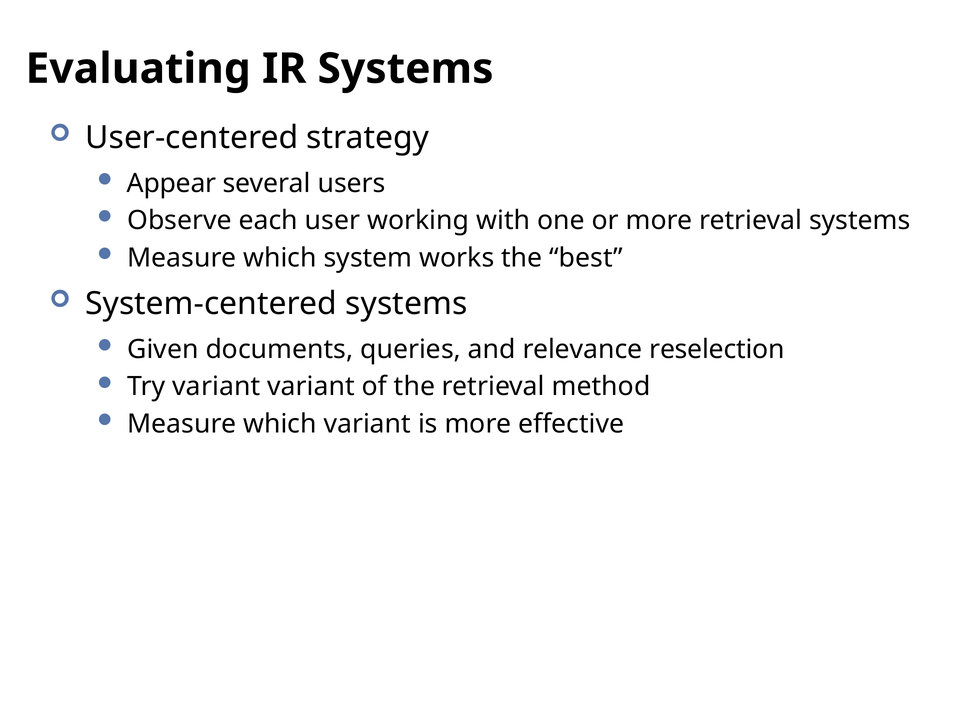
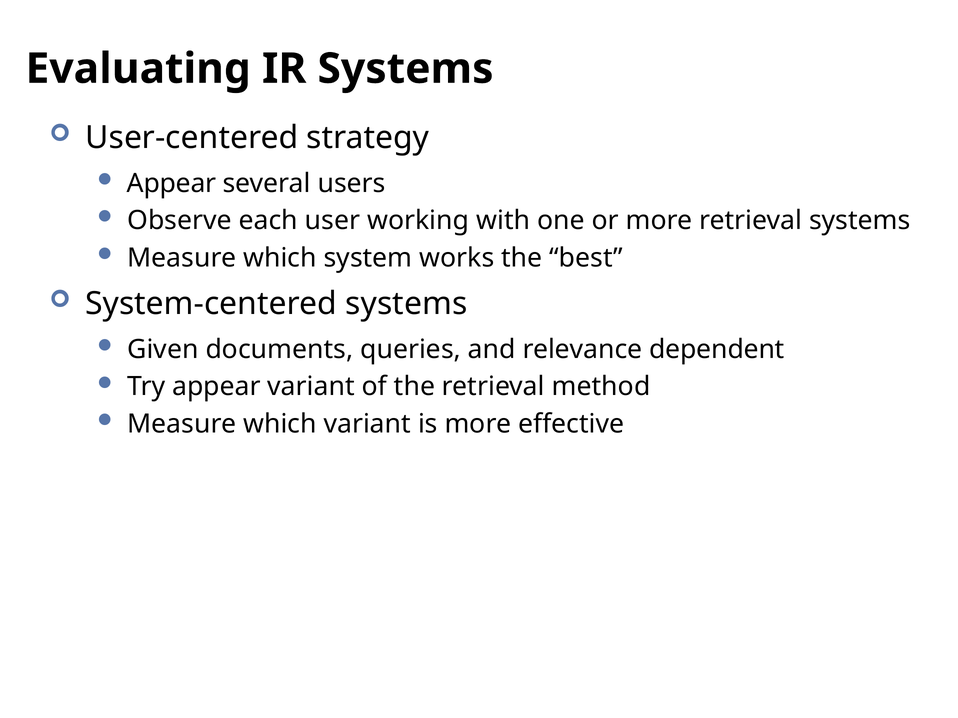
reselection: reselection -> dependent
Try variant: variant -> appear
